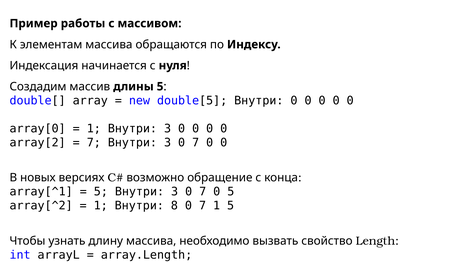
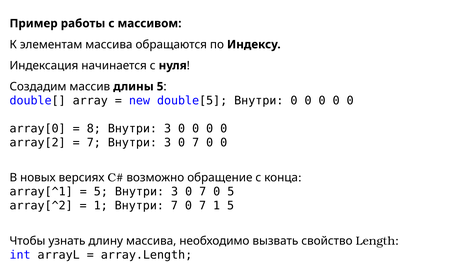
1 at (94, 128): 1 -> 8
Внутри 8: 8 -> 7
